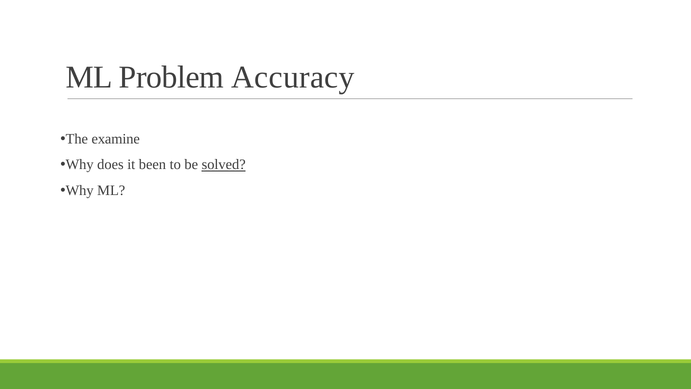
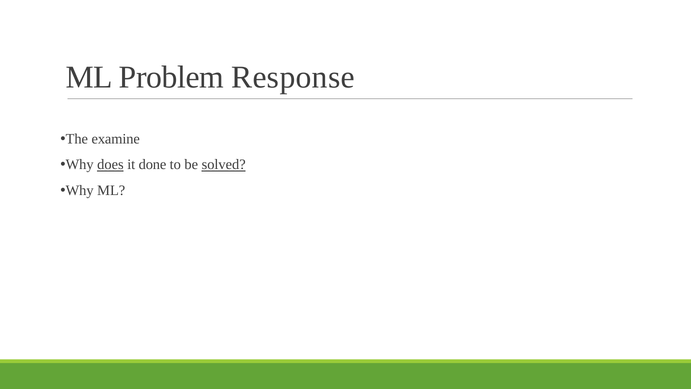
Accuracy: Accuracy -> Response
does underline: none -> present
been: been -> done
